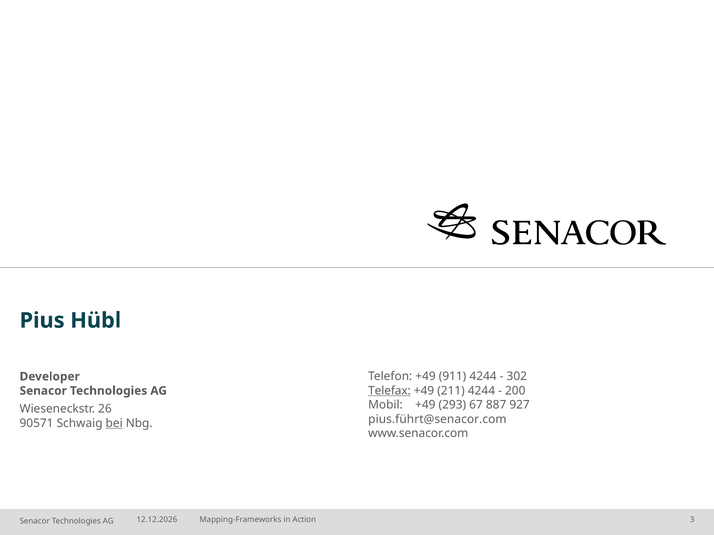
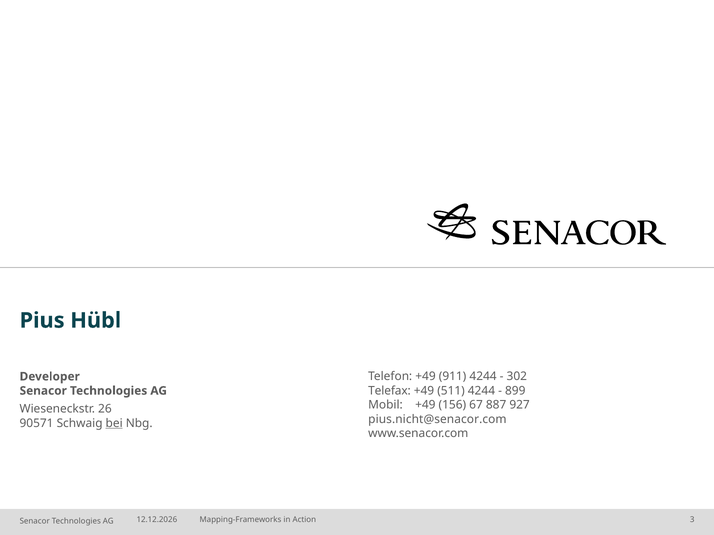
Telefax underline: present -> none
211: 211 -> 511
200: 200 -> 899
293: 293 -> 156
pius.führt@senacor.com: pius.führt@senacor.com -> pius.nicht@senacor.com
